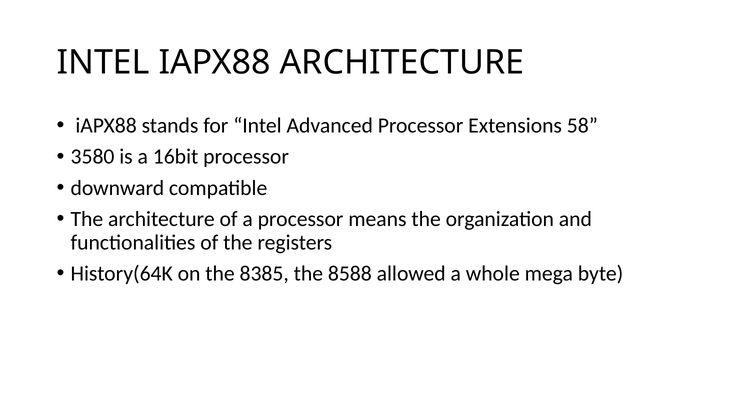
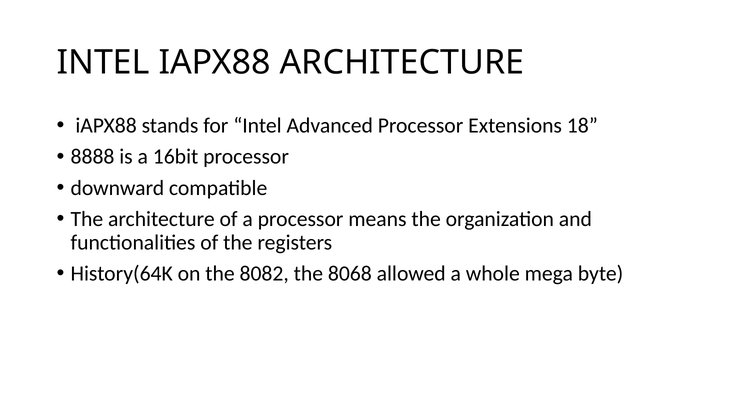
58: 58 -> 18
3580: 3580 -> 8888
8385: 8385 -> 8082
8588: 8588 -> 8068
